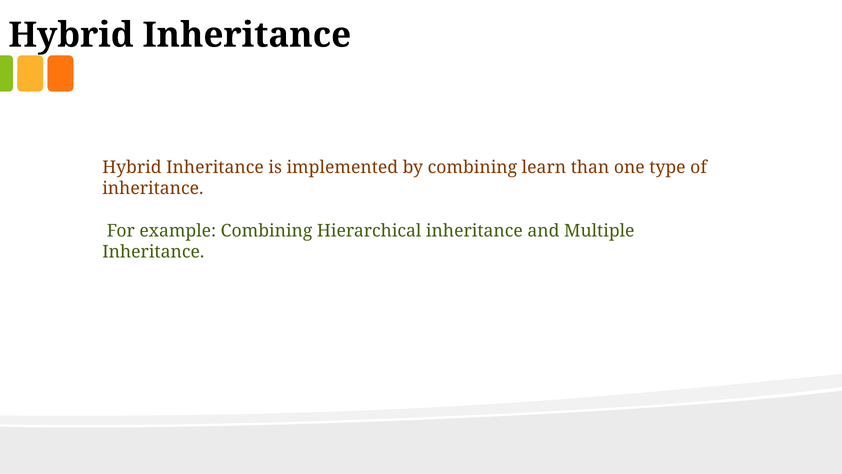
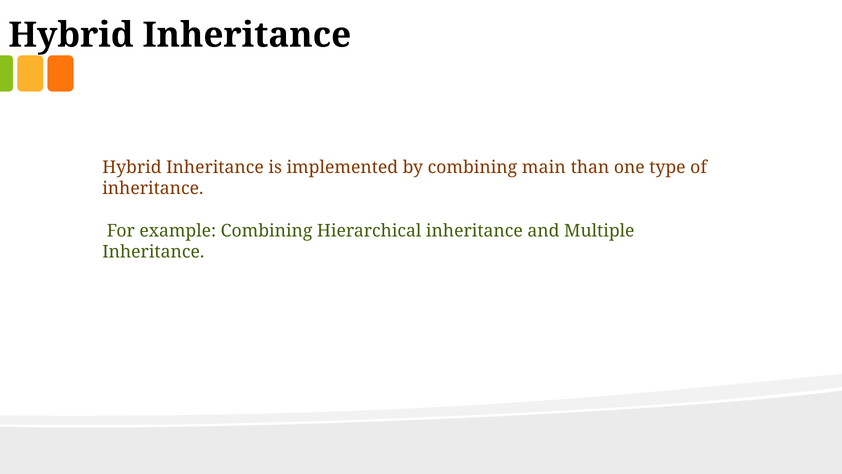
learn: learn -> main
